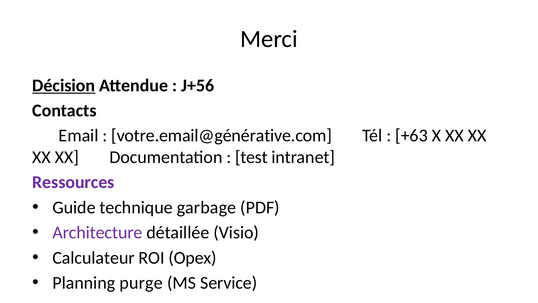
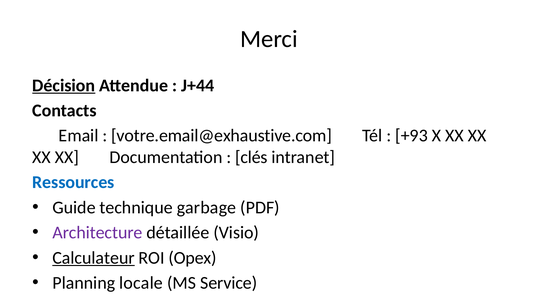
J+56: J+56 -> J+44
votre.email@générative.com: votre.email@générative.com -> votre.email@exhaustive.com
+63: +63 -> +93
test: test -> clés
Ressources colour: purple -> blue
Calculateur underline: none -> present
purge: purge -> locale
